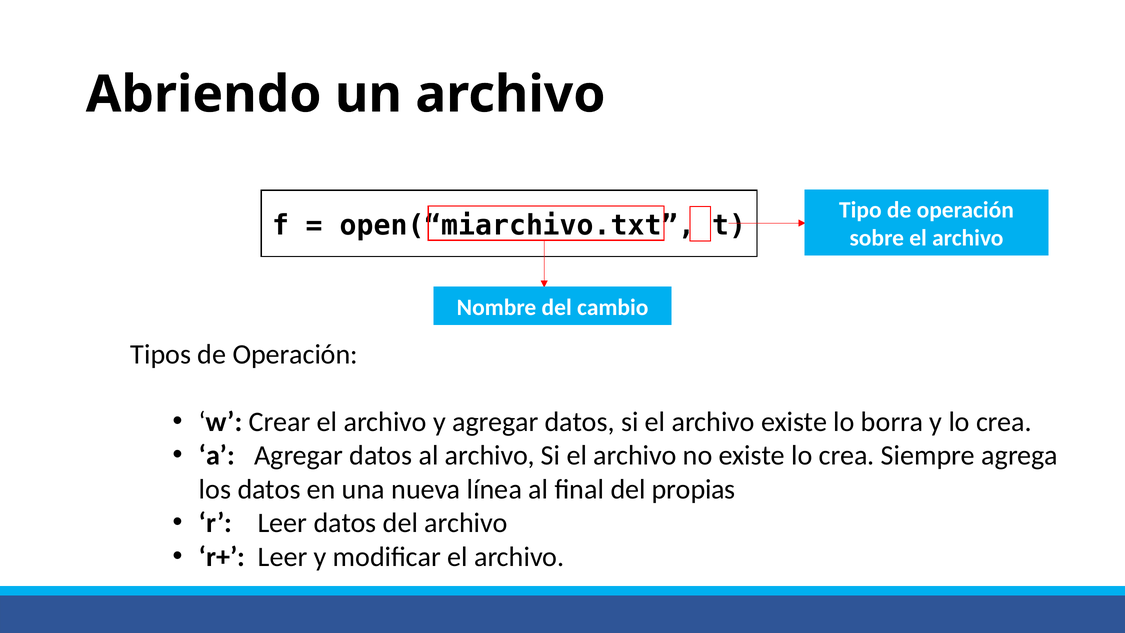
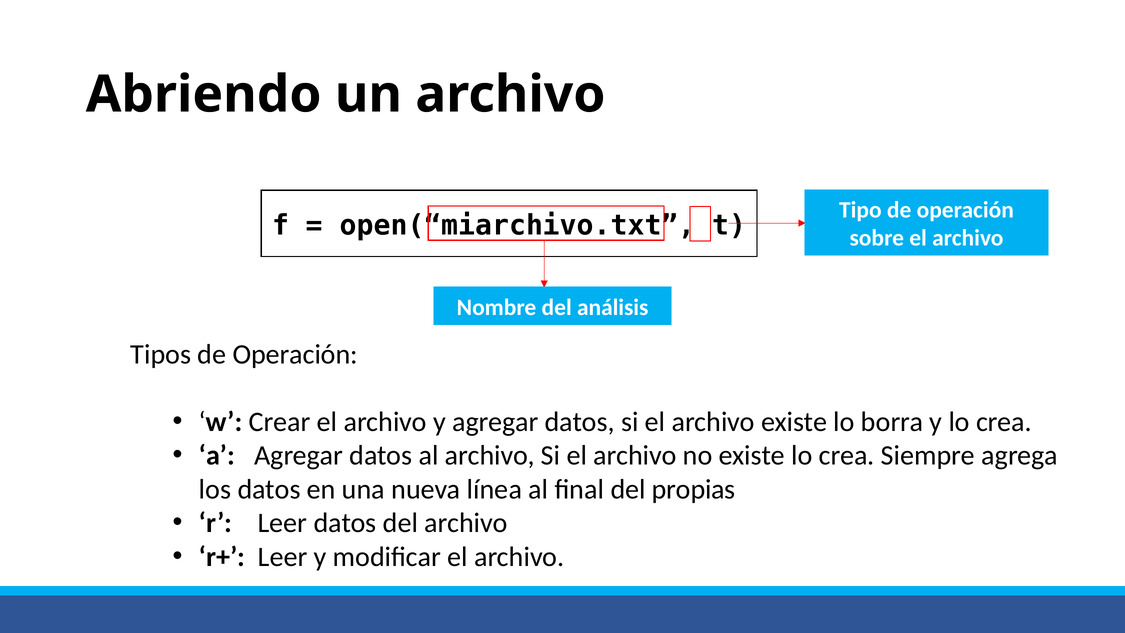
cambio: cambio -> análisis
